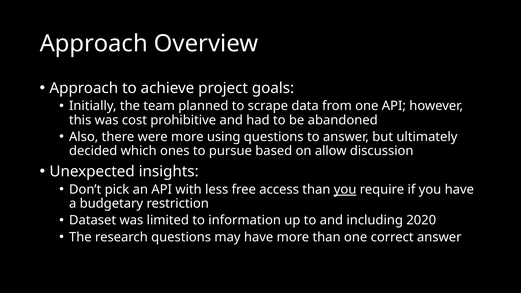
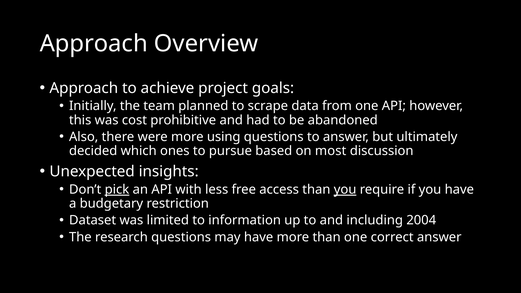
allow: allow -> most
pick underline: none -> present
2020: 2020 -> 2004
